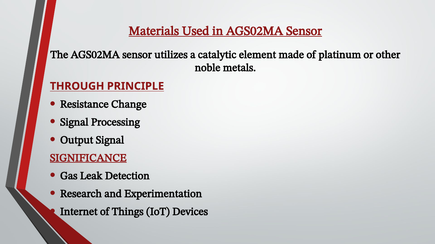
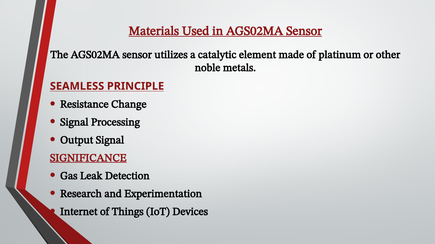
THROUGH: THROUGH -> SEAMLESS
